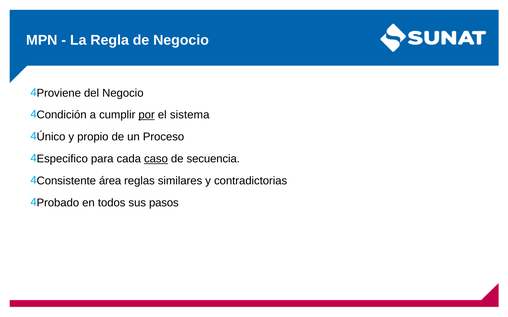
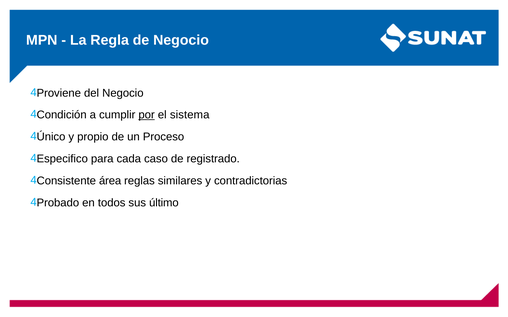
caso underline: present -> none
secuencia: secuencia -> registrado
pasos: pasos -> último
